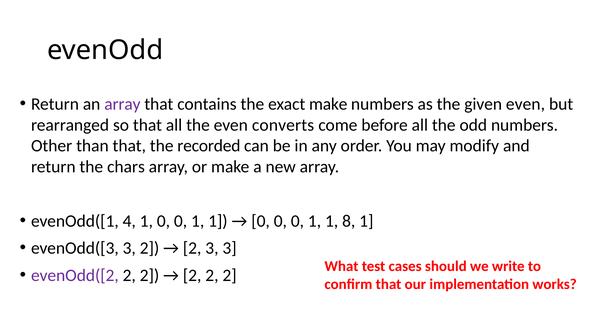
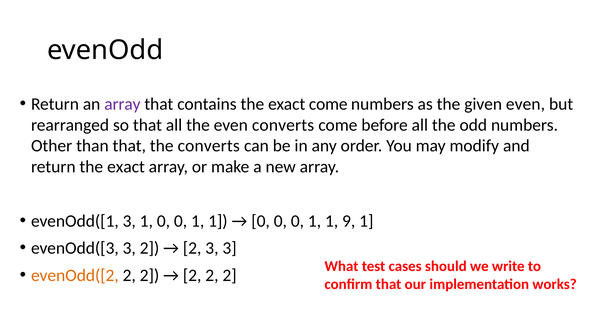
exact make: make -> come
the recorded: recorded -> converts
return the chars: chars -> exact
evenOdd([1 4: 4 -> 3
8: 8 -> 9
evenOdd([2 colour: purple -> orange
